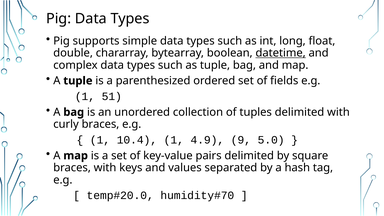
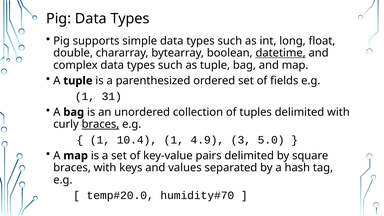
51: 51 -> 31
braces at (100, 124) underline: none -> present
9: 9 -> 3
